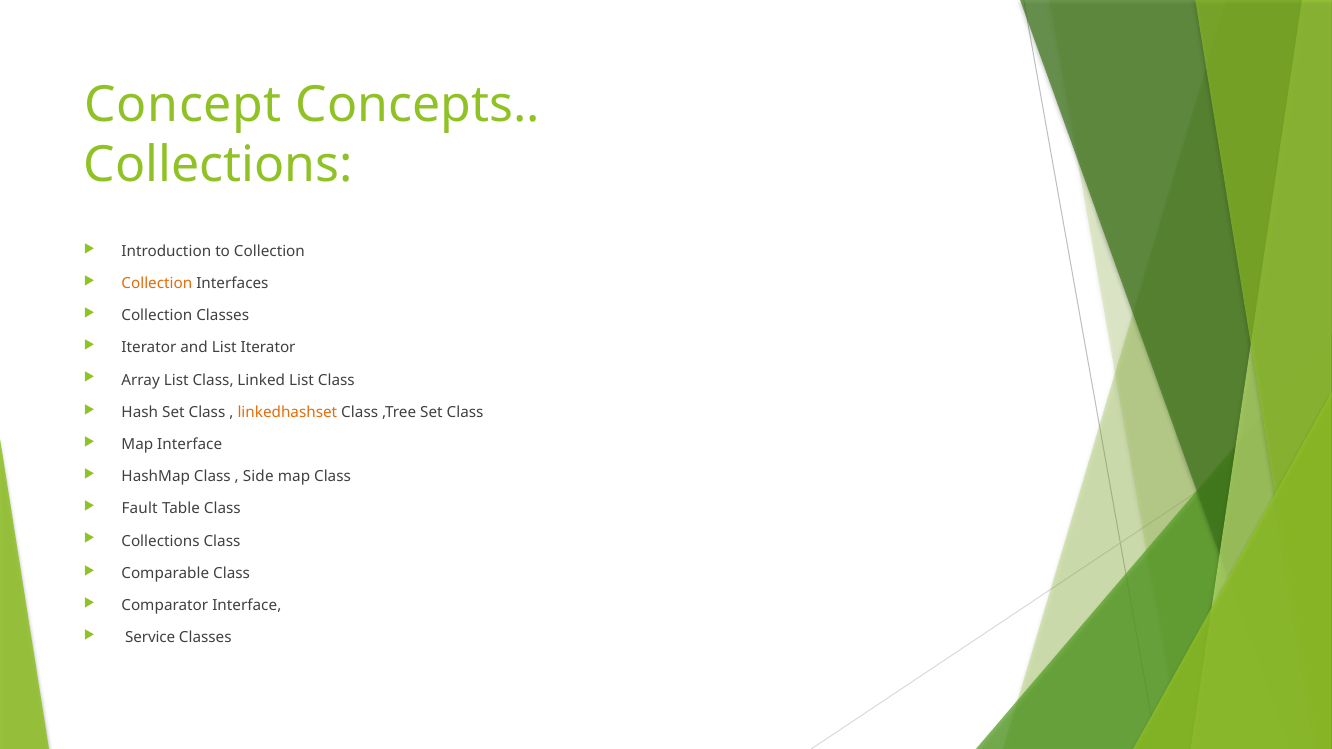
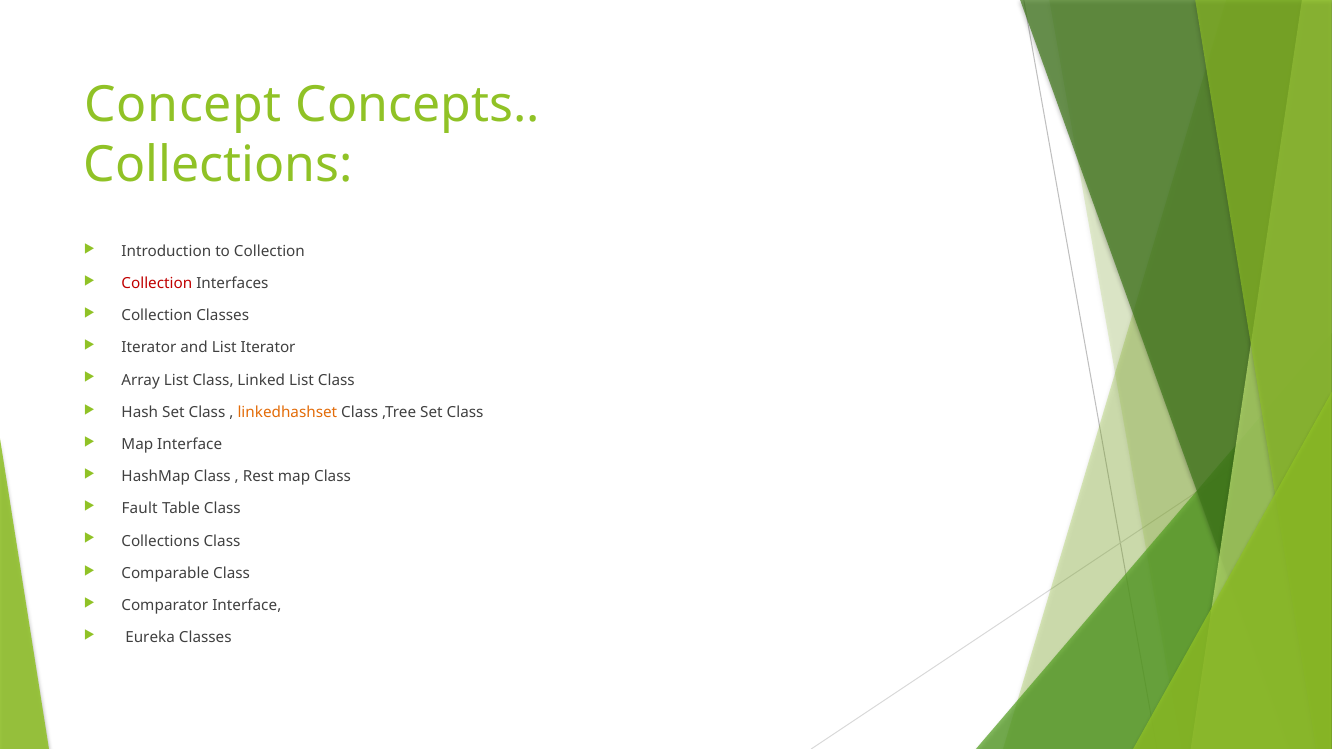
Collection at (157, 283) colour: orange -> red
Side: Side -> Rest
Service: Service -> Eureka
